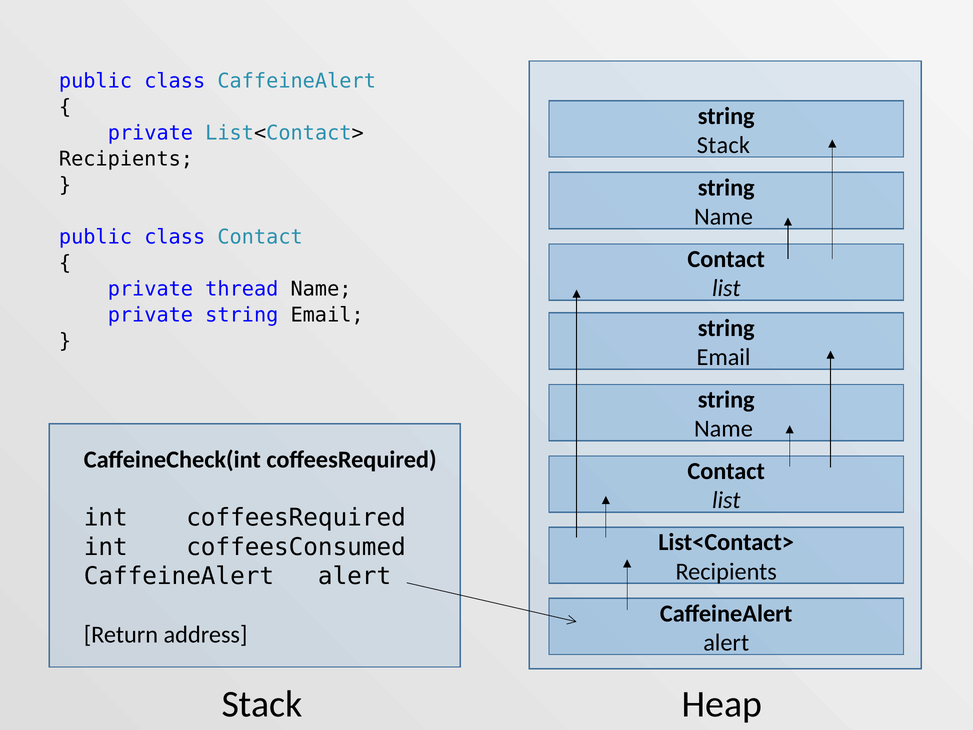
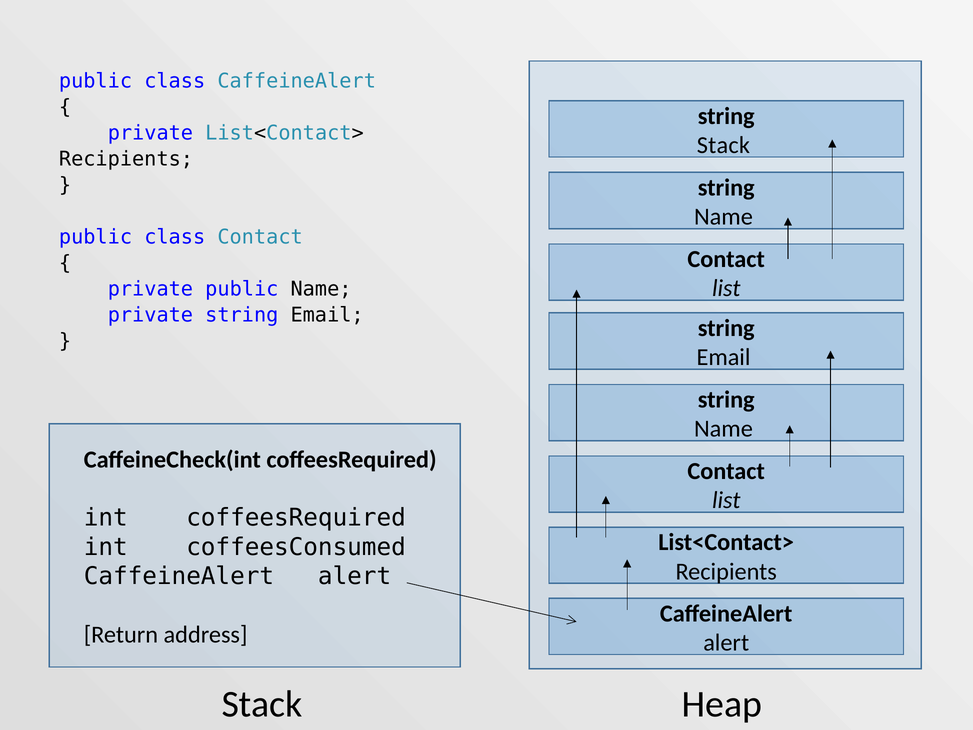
private thread: thread -> public
